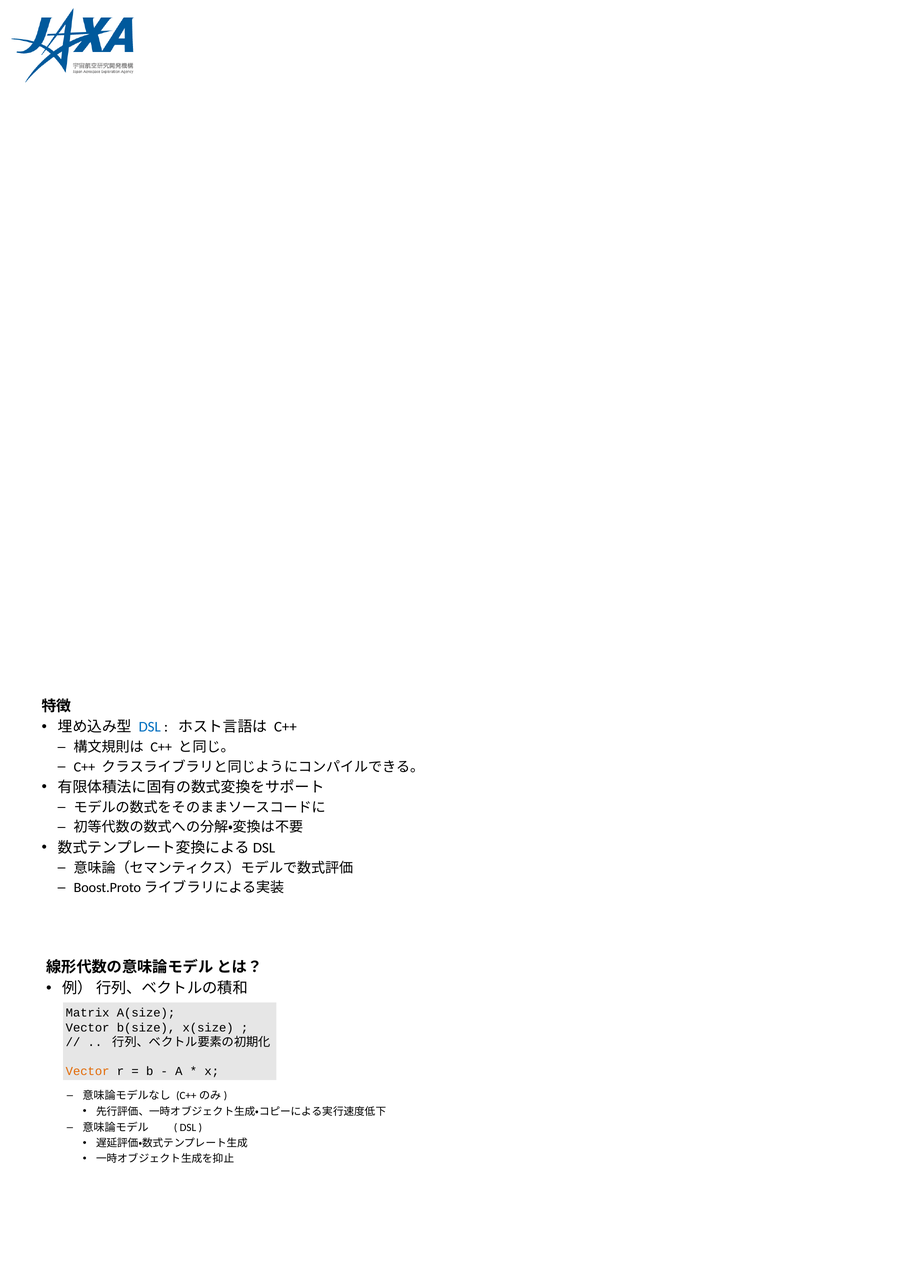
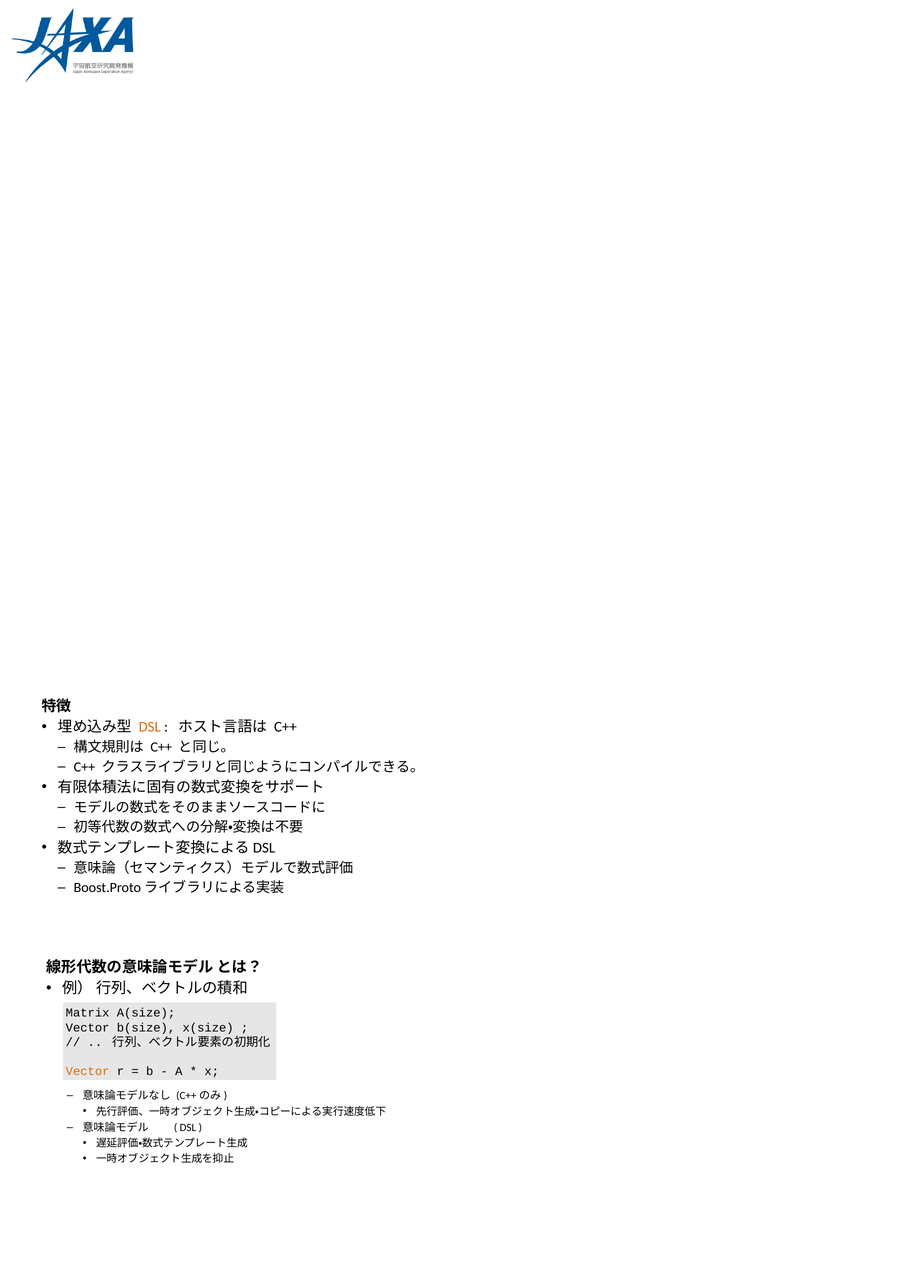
DSL at (150, 727) colour: blue -> orange
